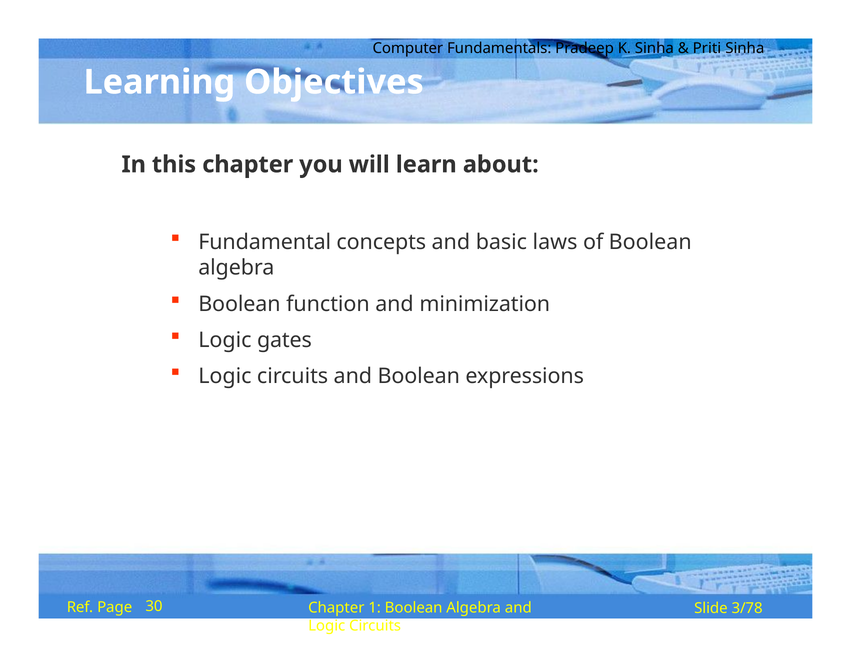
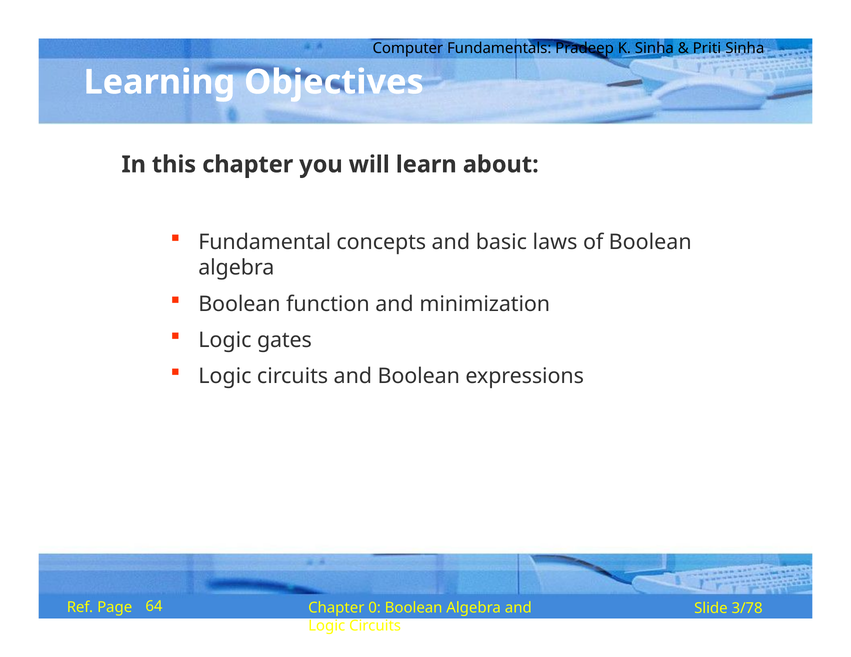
30: 30 -> 64
1: 1 -> 0
